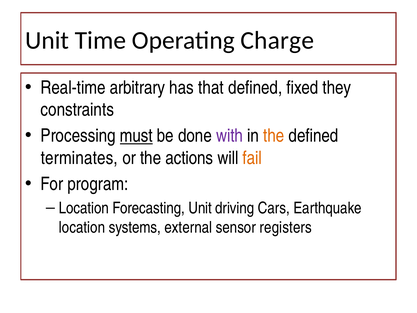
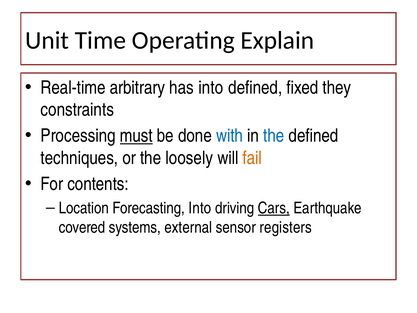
Charge: Charge -> Explain
has that: that -> into
with colour: purple -> blue
the at (274, 136) colour: orange -> blue
terminates: terminates -> techniques
actions: actions -> loosely
program: program -> contents
Forecasting Unit: Unit -> Into
Cars underline: none -> present
location at (82, 227): location -> covered
